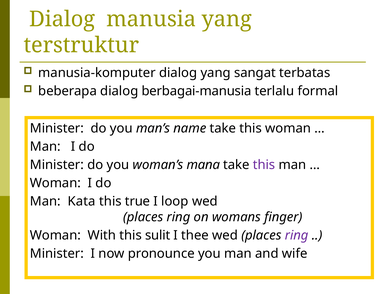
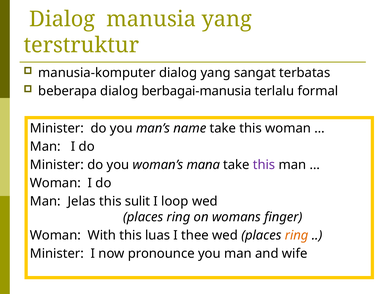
Kata: Kata -> Jelas
true: true -> sulit
sulit: sulit -> luas
ring at (297, 235) colour: purple -> orange
